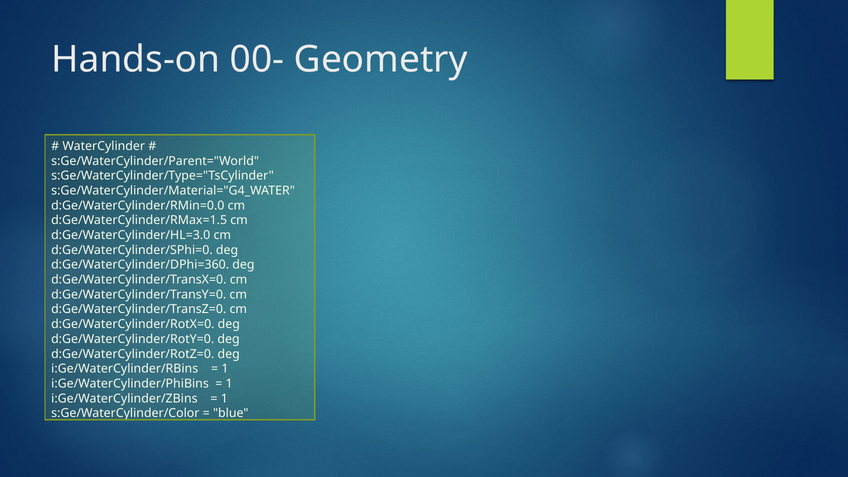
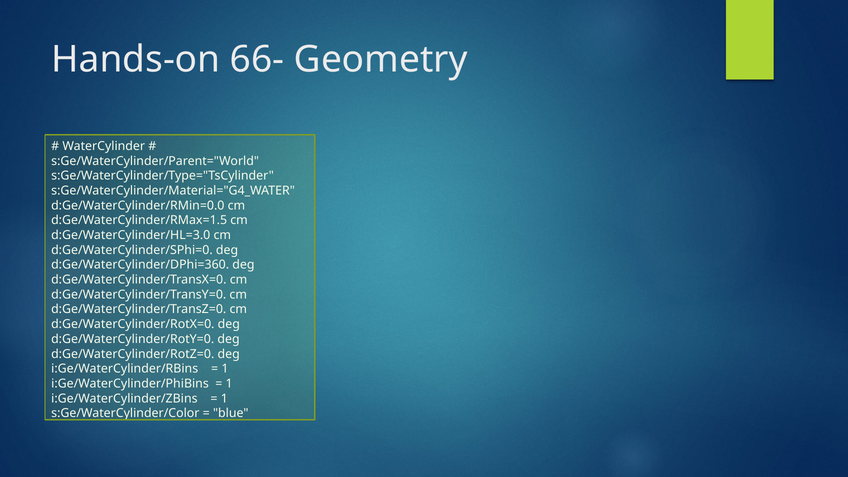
00-: 00- -> 66-
